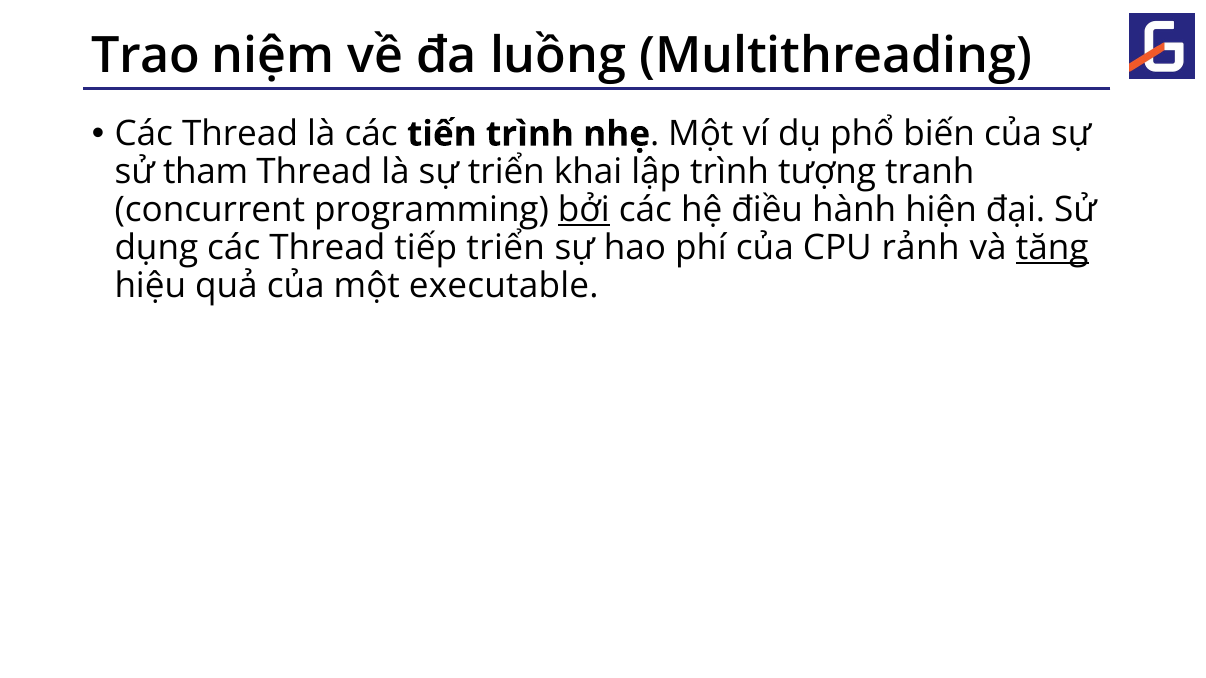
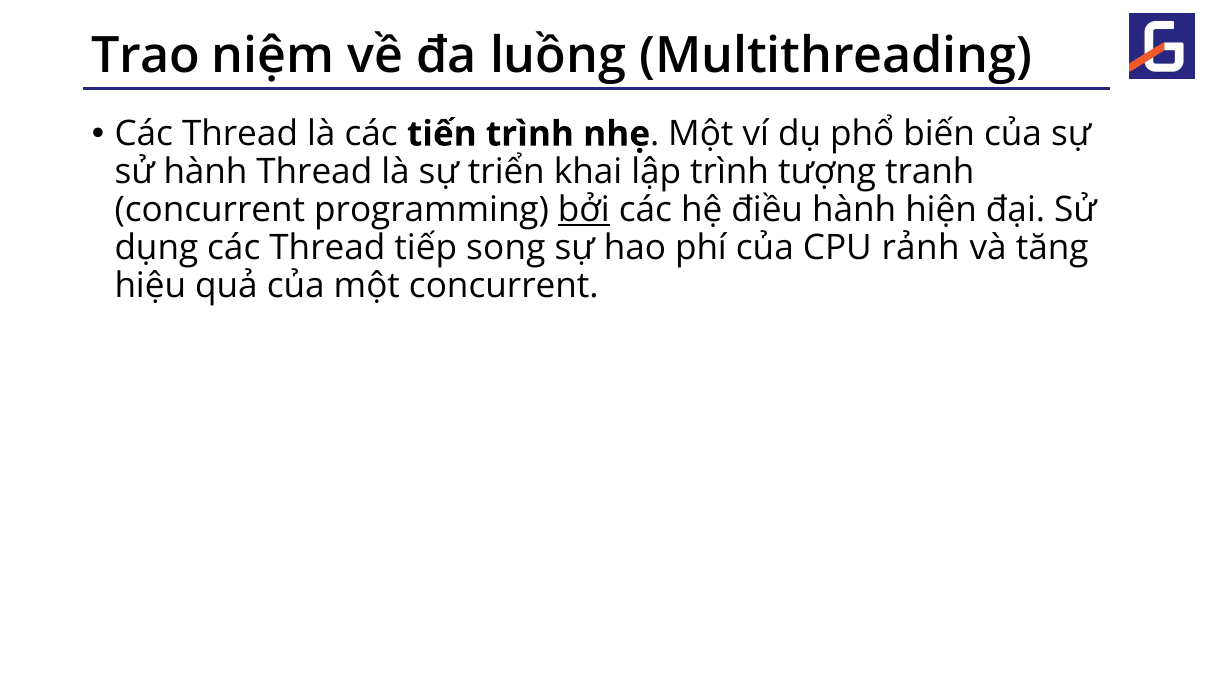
sử tham: tham -> hành
tiếp triển: triển -> song
tăng underline: present -> none
một executable: executable -> concurrent
